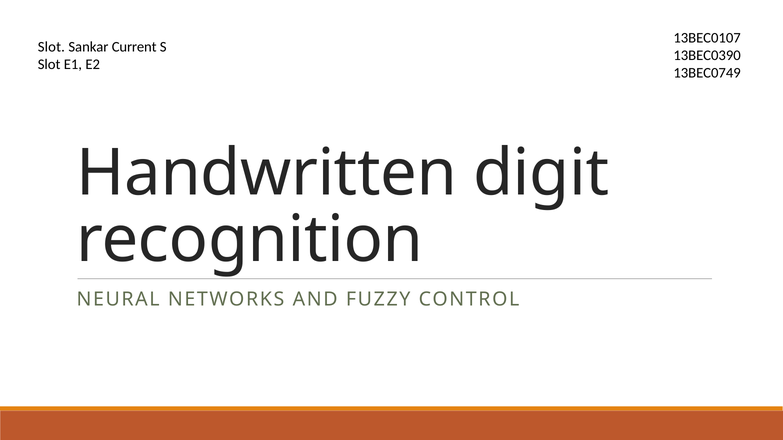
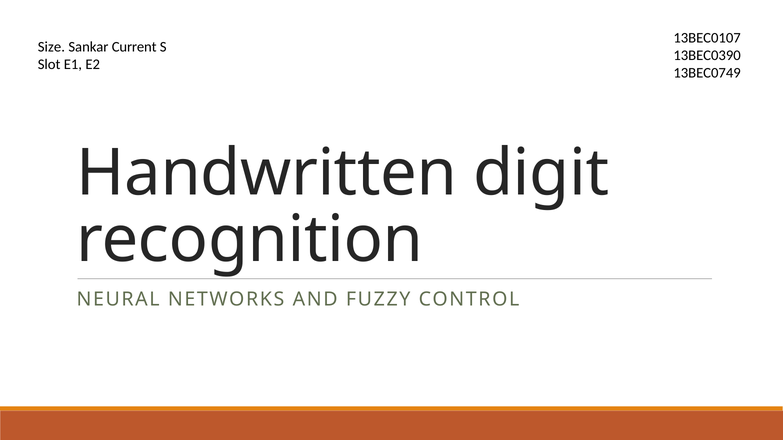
Slot at (51, 47): Slot -> Size
